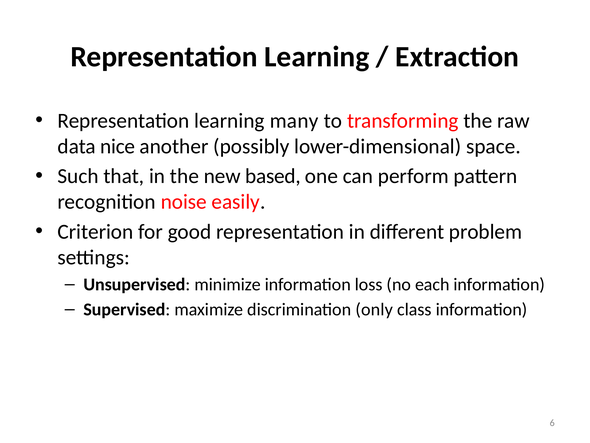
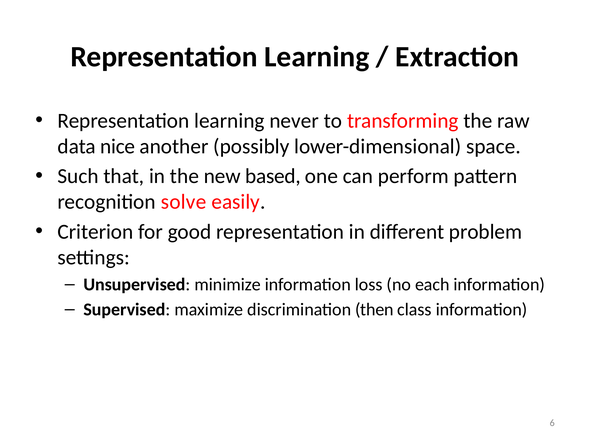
many: many -> never
noise: noise -> solve
only: only -> then
